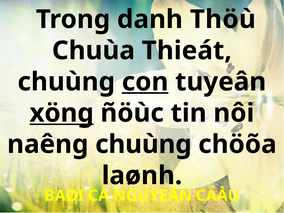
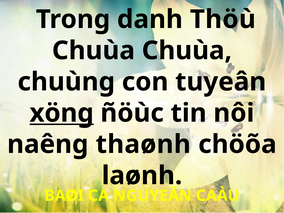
Chuùa Thieát: Thieát -> Chuùa
con underline: present -> none
naêng chuùng: chuùng -> thaønh
